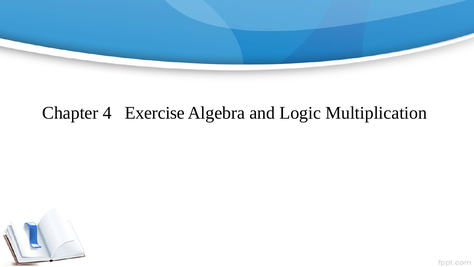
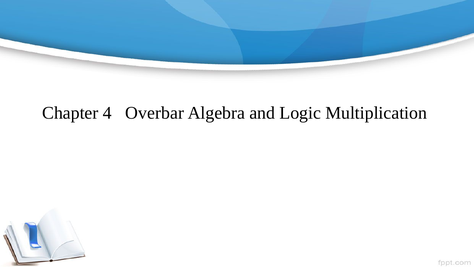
Exercise: Exercise -> Overbar
